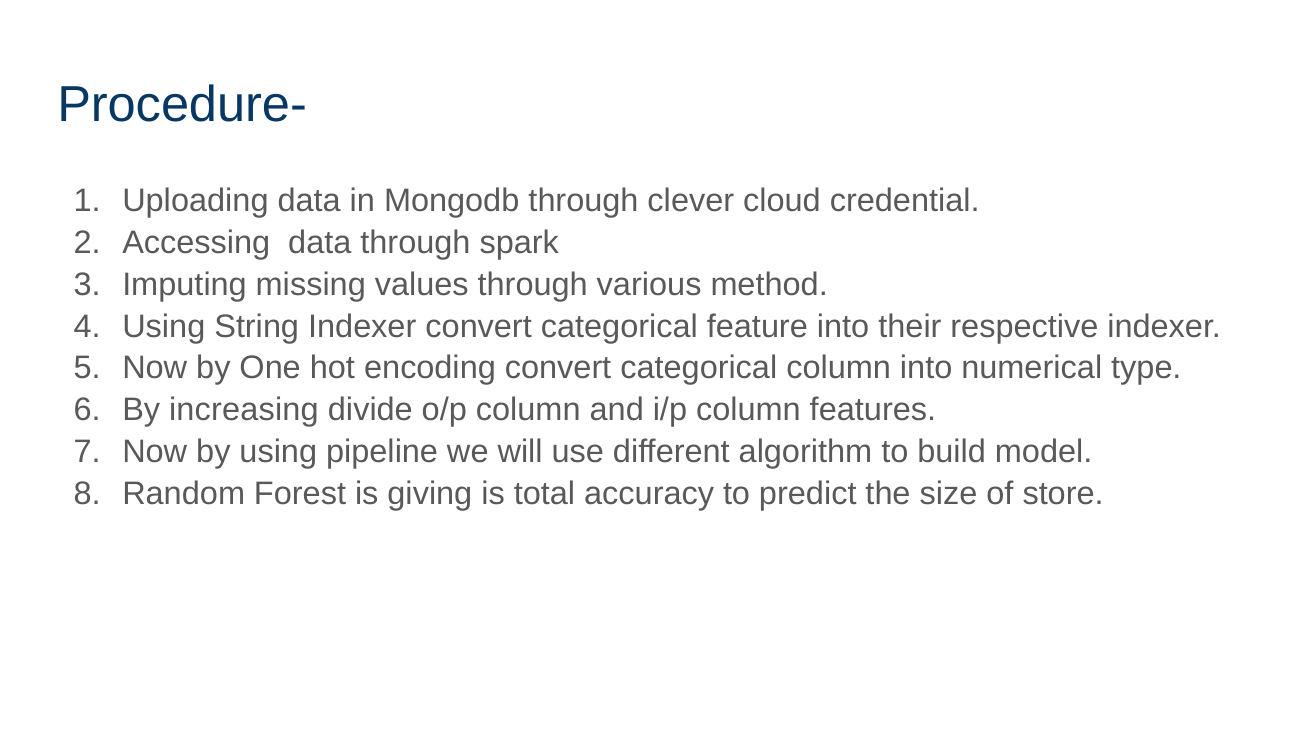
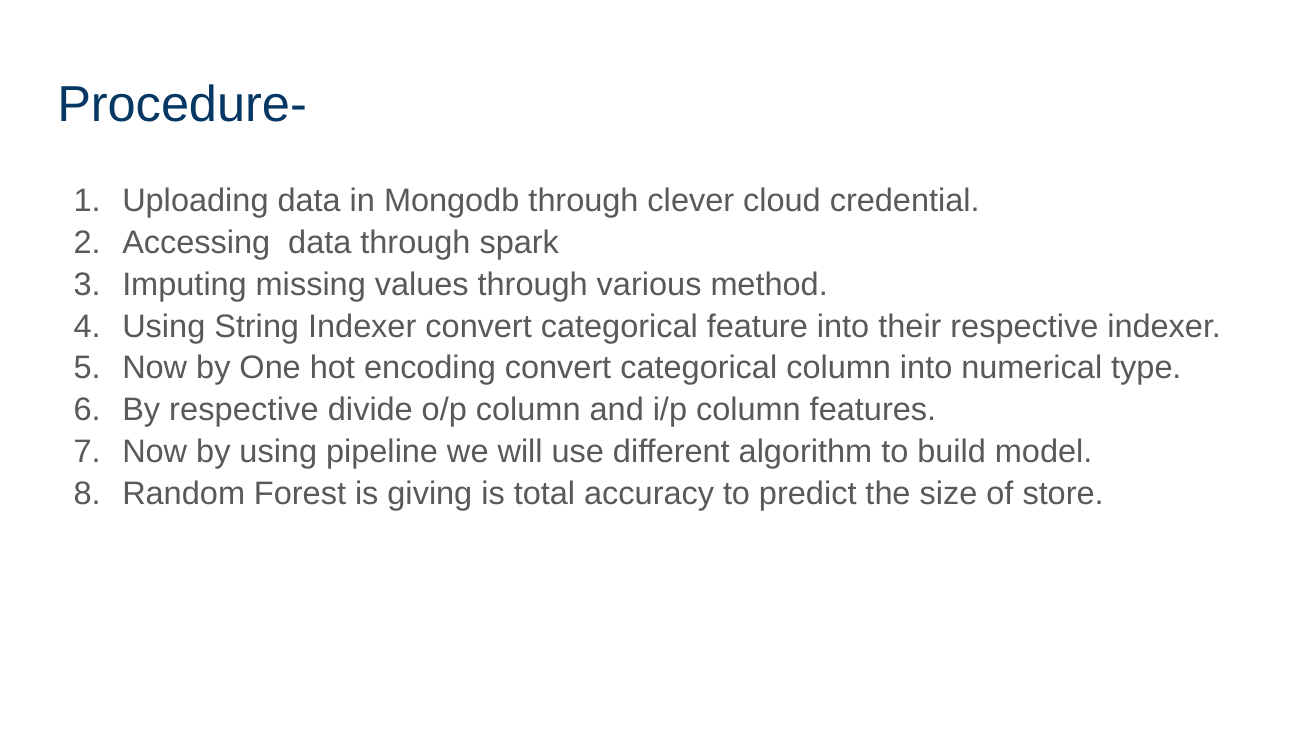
By increasing: increasing -> respective
